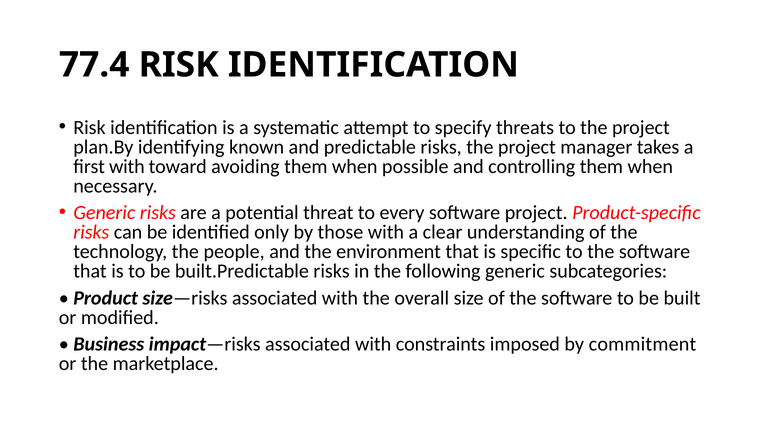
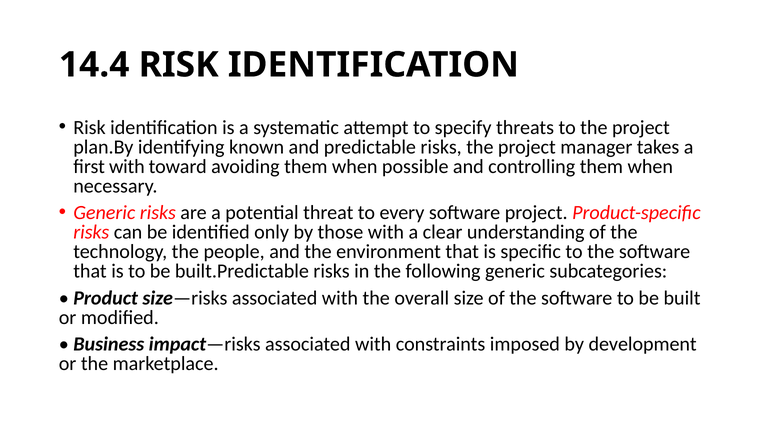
77.4: 77.4 -> 14.4
commitment: commitment -> development
